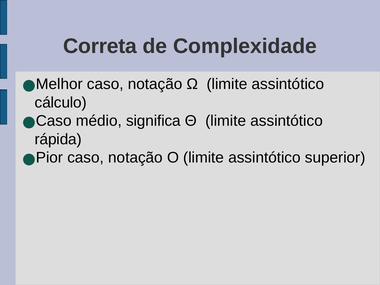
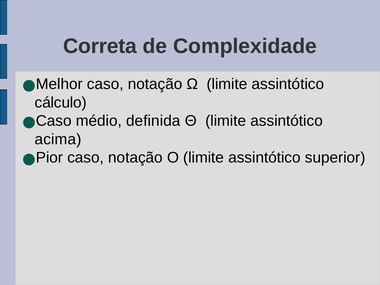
significa: significa -> definida
rápida: rápida -> acima
